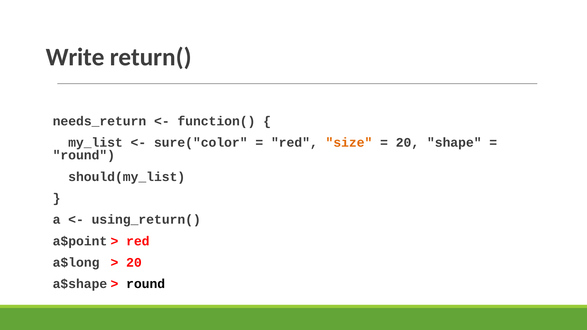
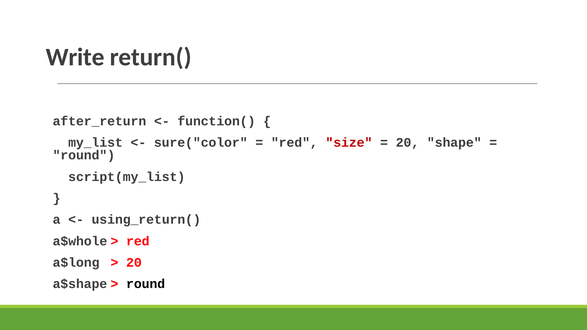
needs_return: needs_return -> after_return
size colour: orange -> red
should(my_list: should(my_list -> script(my_list
a$point: a$point -> a$whole
